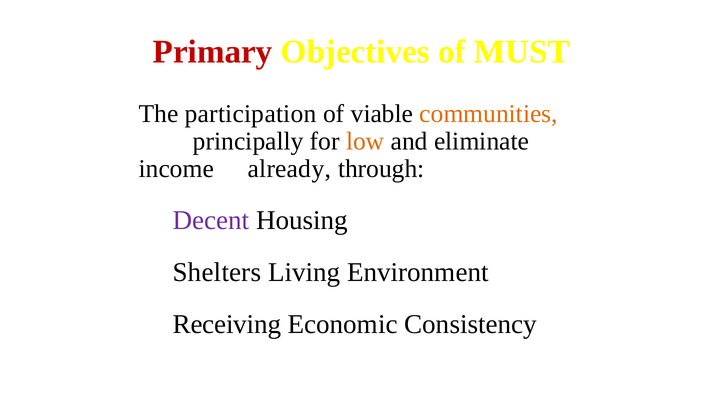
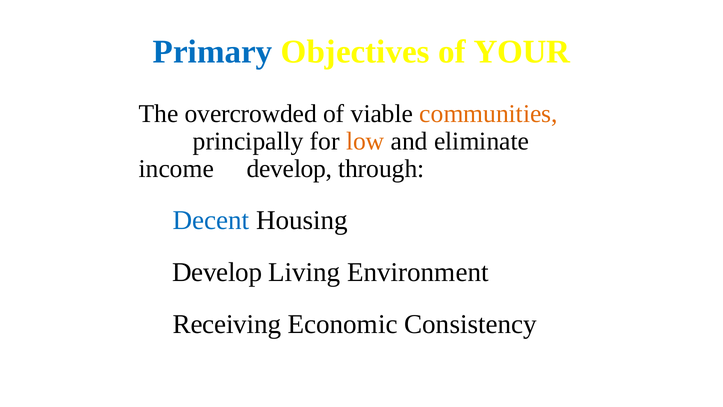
Primary colour: red -> blue
MUST: MUST -> YOUR
participation: participation -> overcrowded
income already: already -> develop
Decent colour: purple -> blue
Shelters at (217, 272): Shelters -> Develop
